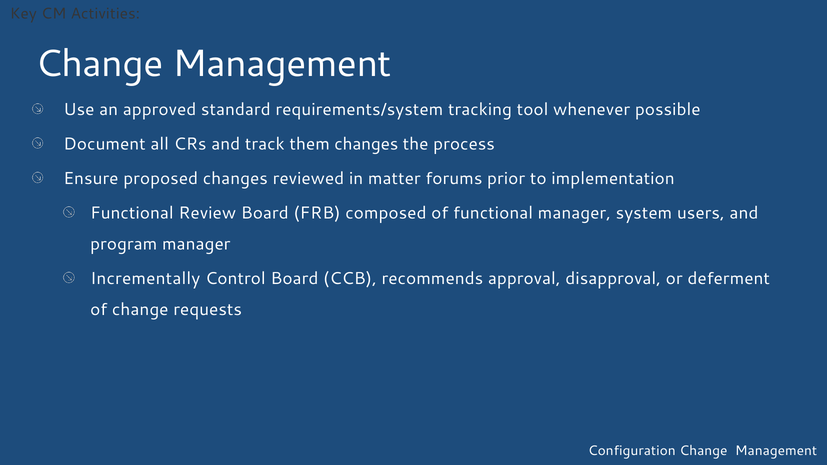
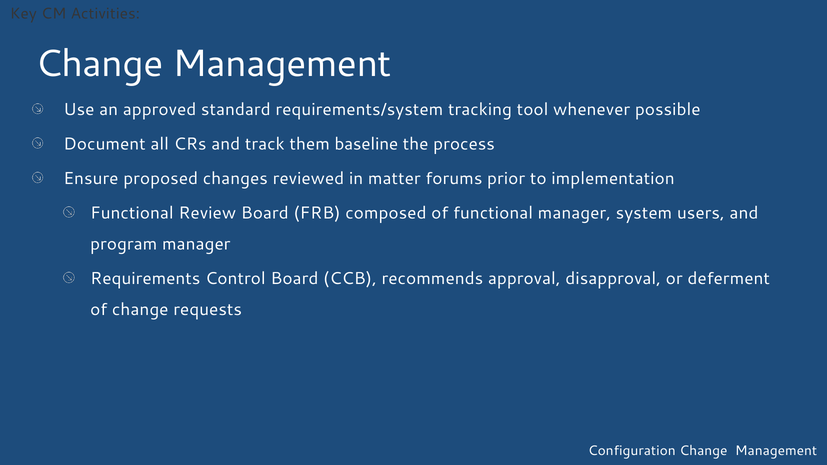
them changes: changes -> baseline
Incrementally: Incrementally -> Requirements
